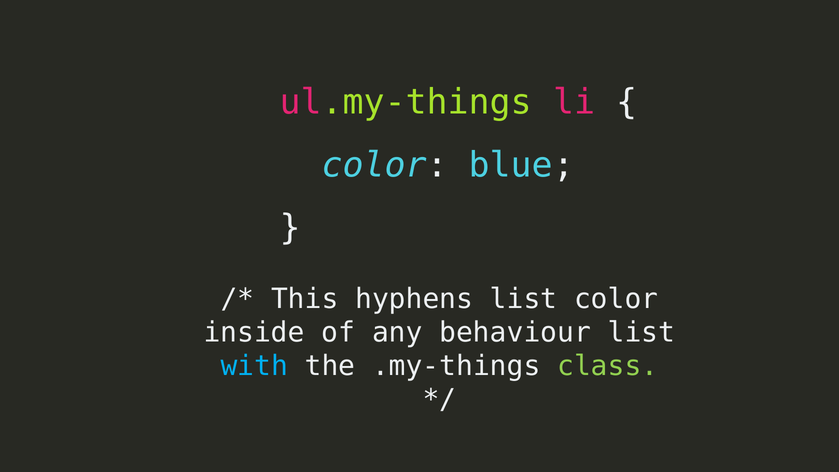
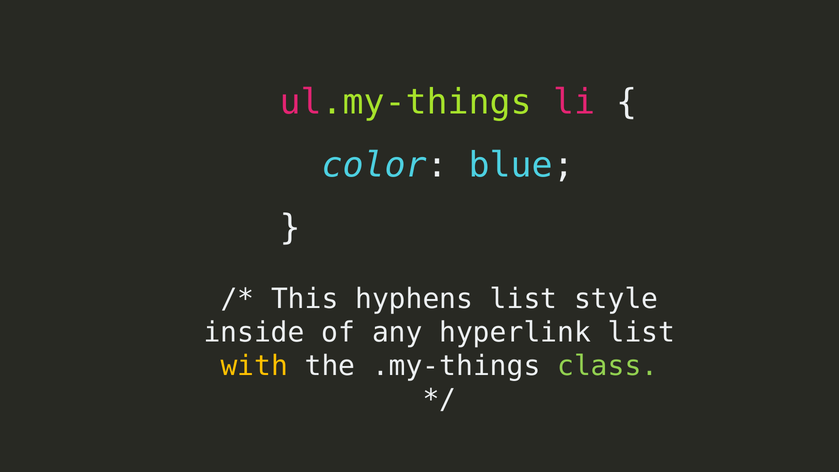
list color: color -> style
behaviour: behaviour -> hyperlink
with colour: light blue -> yellow
